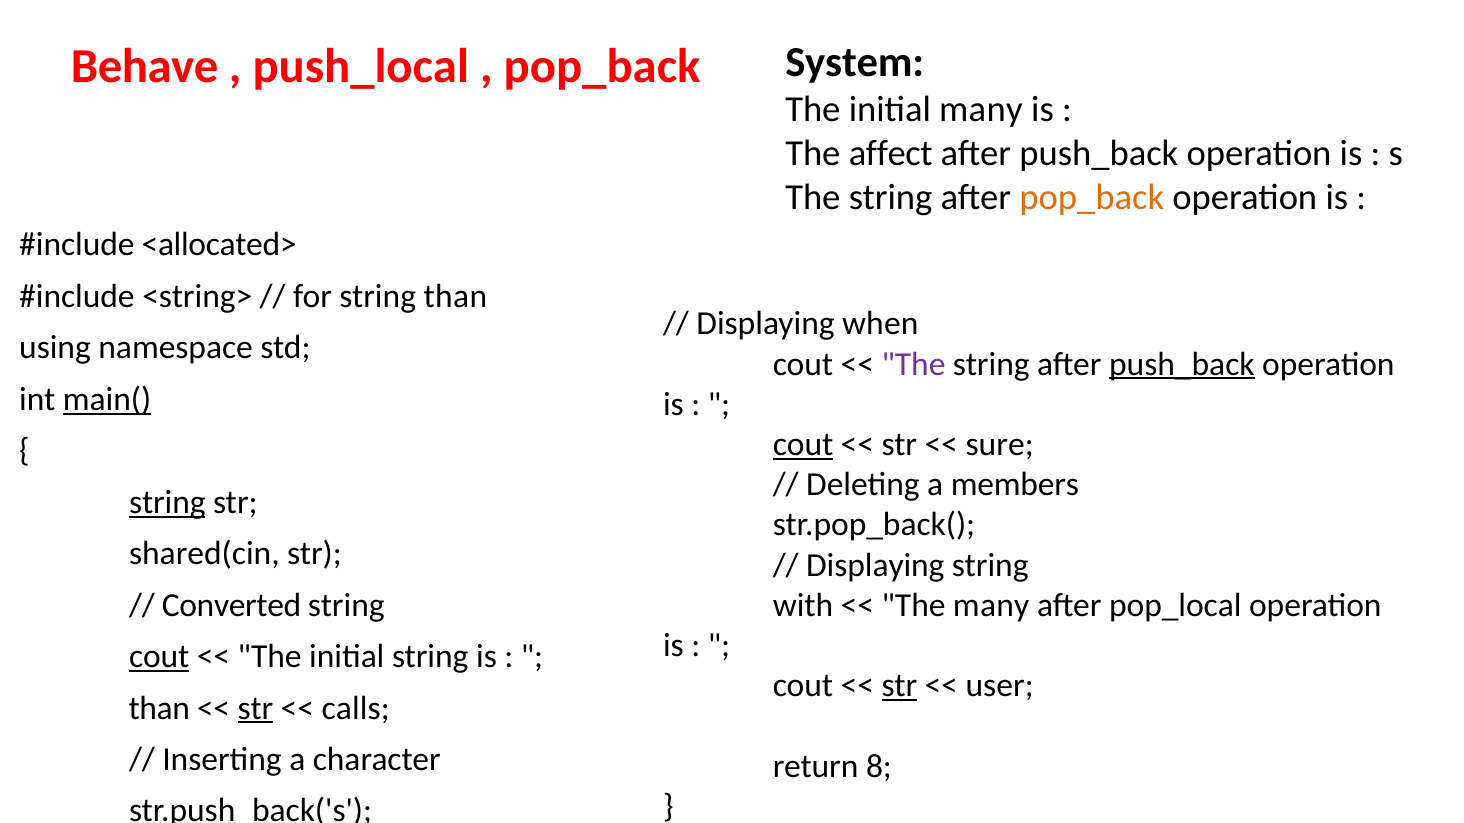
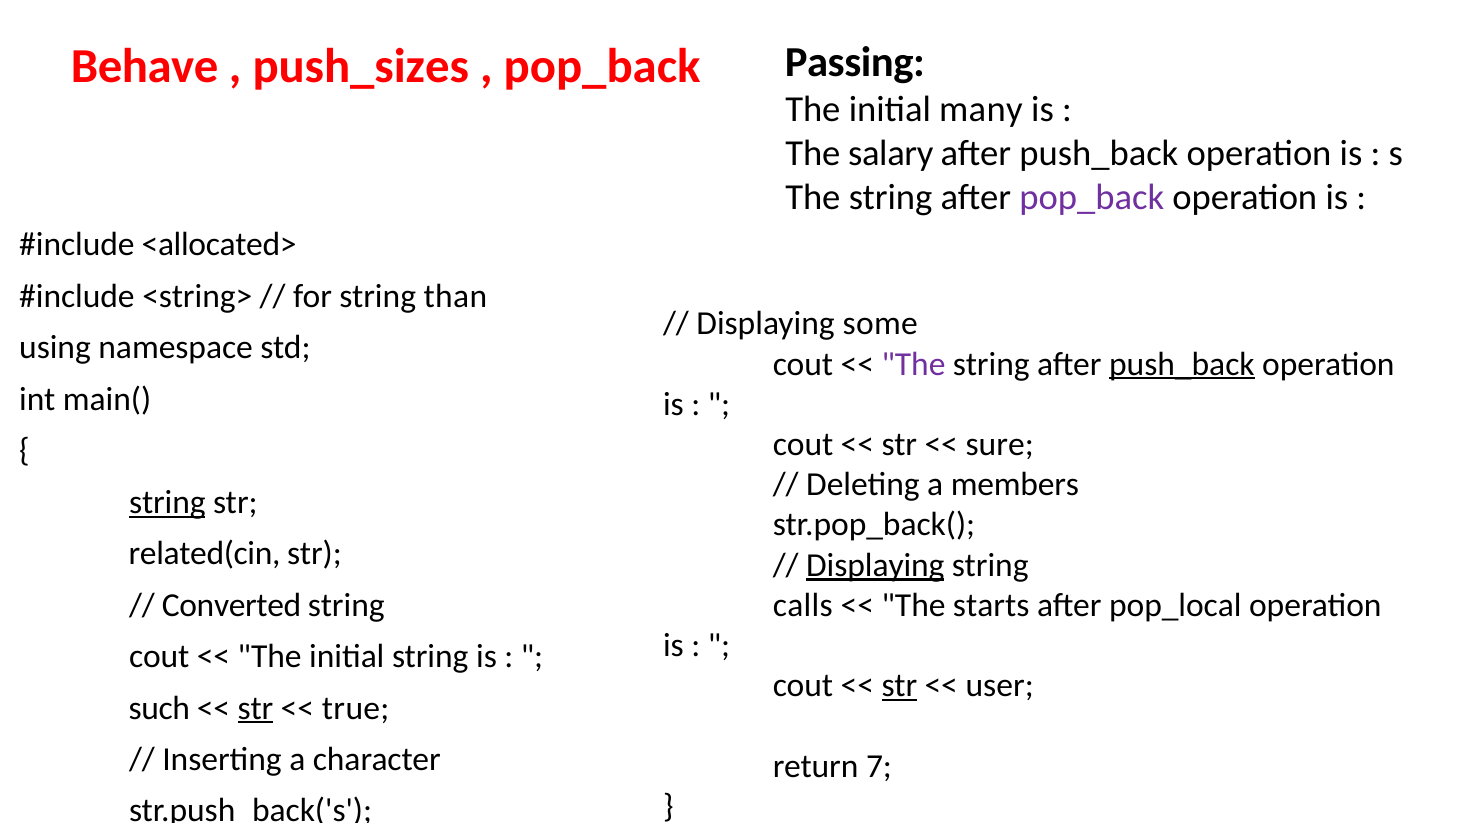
push_local: push_local -> push_sizes
System: System -> Passing
affect: affect -> salary
pop_back at (1092, 197) colour: orange -> purple
when: when -> some
main( underline: present -> none
cout at (803, 445) underline: present -> none
shared(cin: shared(cin -> related(cin
Displaying at (875, 565) underline: none -> present
with: with -> calls
The many: many -> starts
cout at (159, 657) underline: present -> none
than at (159, 708): than -> such
calls: calls -> true
8: 8 -> 7
